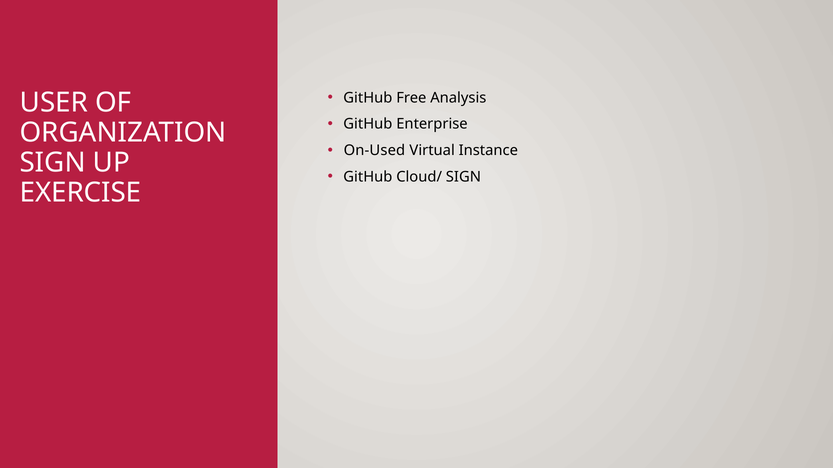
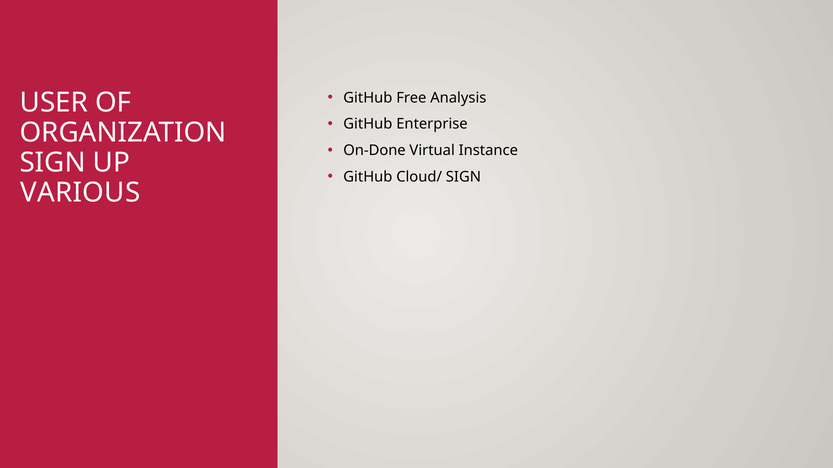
On-Used: On-Used -> On-Done
EXERCISE: EXERCISE -> VARIOUS
